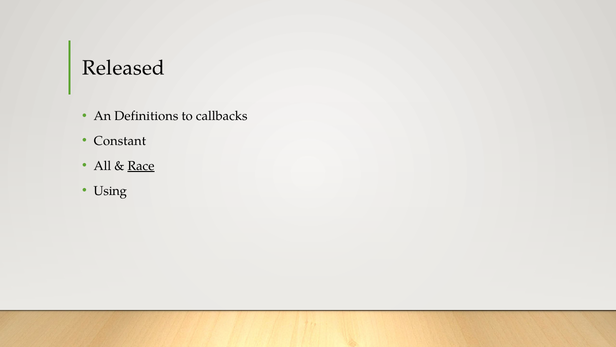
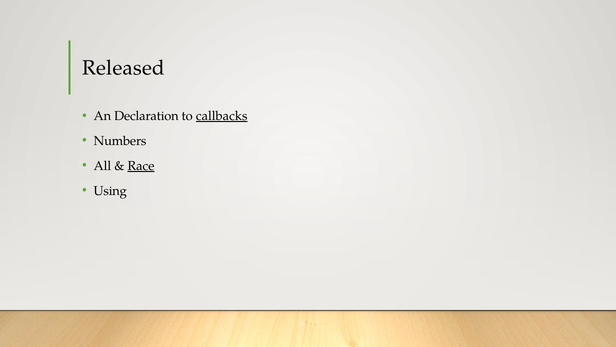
Definitions: Definitions -> Declaration
callbacks underline: none -> present
Constant: Constant -> Numbers
